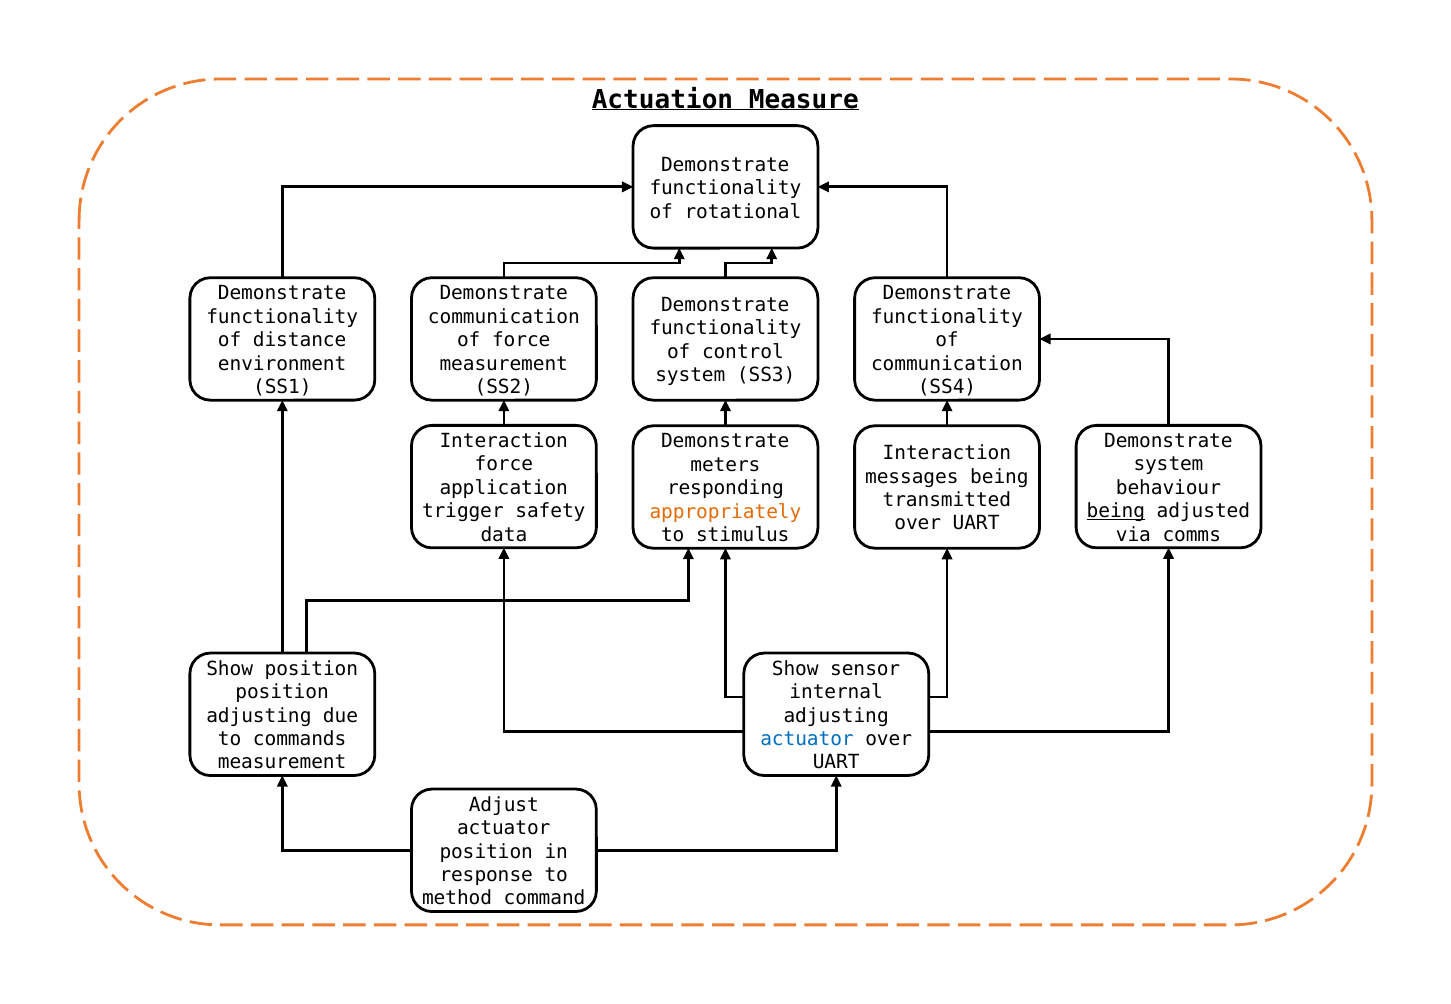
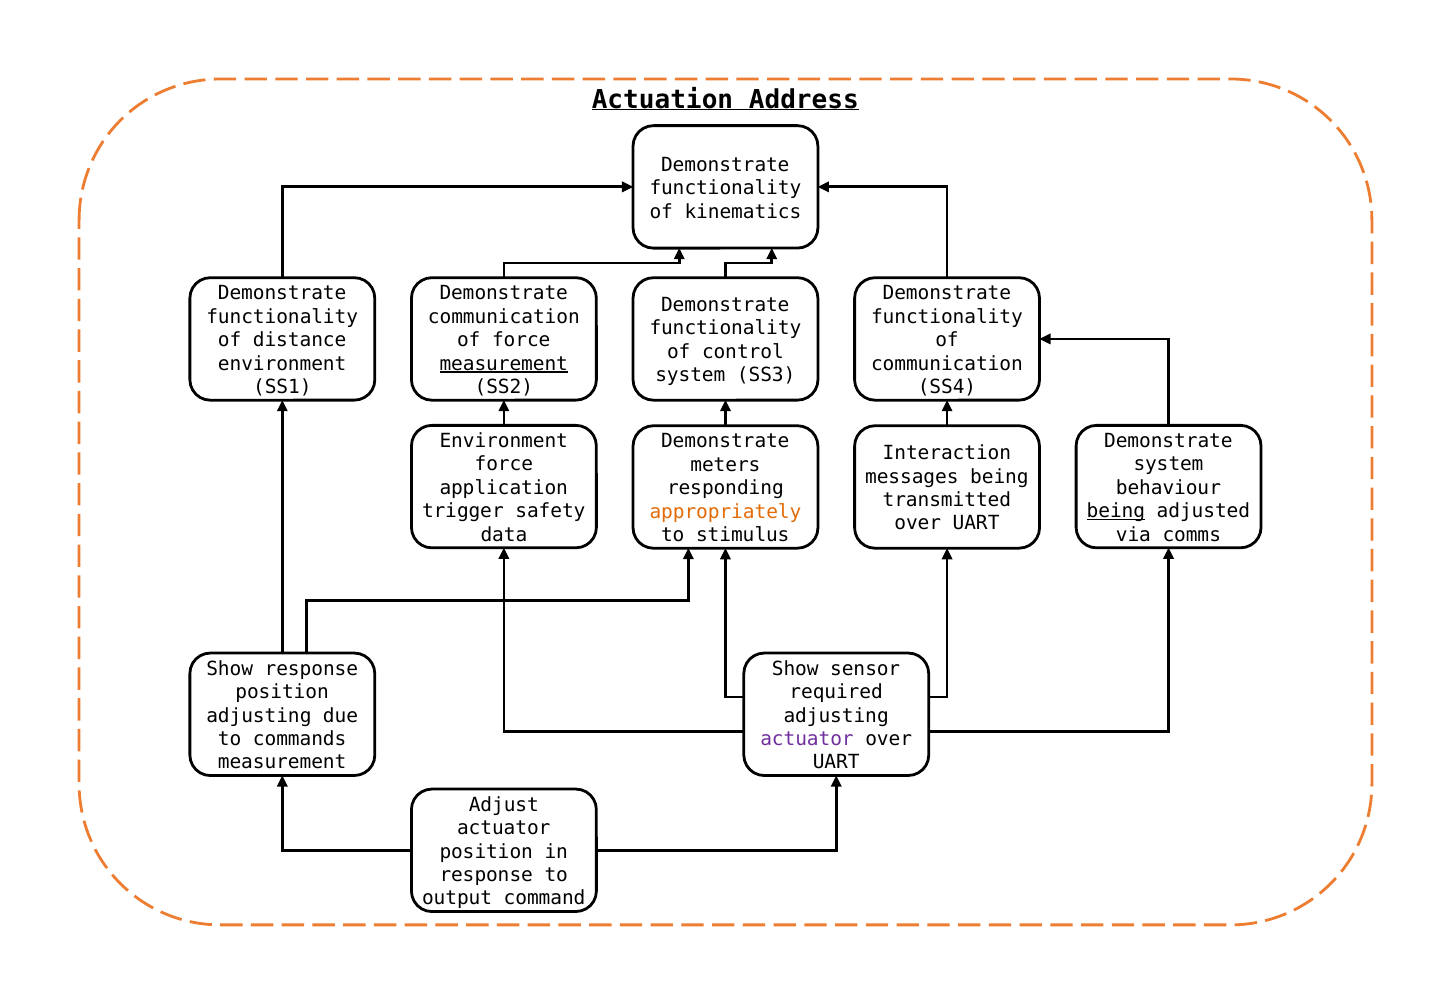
Measure: Measure -> Address
rotational: rotational -> kinematics
measurement at (504, 364) underline: none -> present
Interaction at (504, 441): Interaction -> Environment
Show position: position -> response
internal: internal -> required
actuator at (807, 739) colour: blue -> purple
method: method -> output
